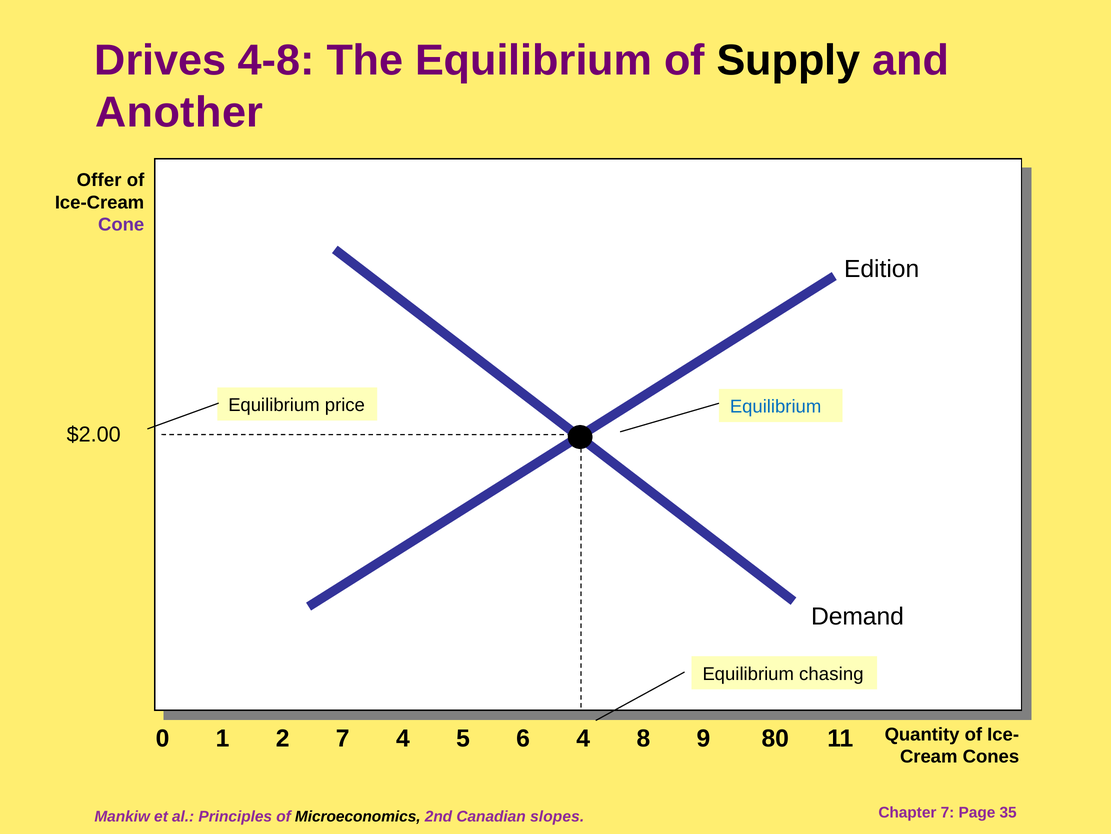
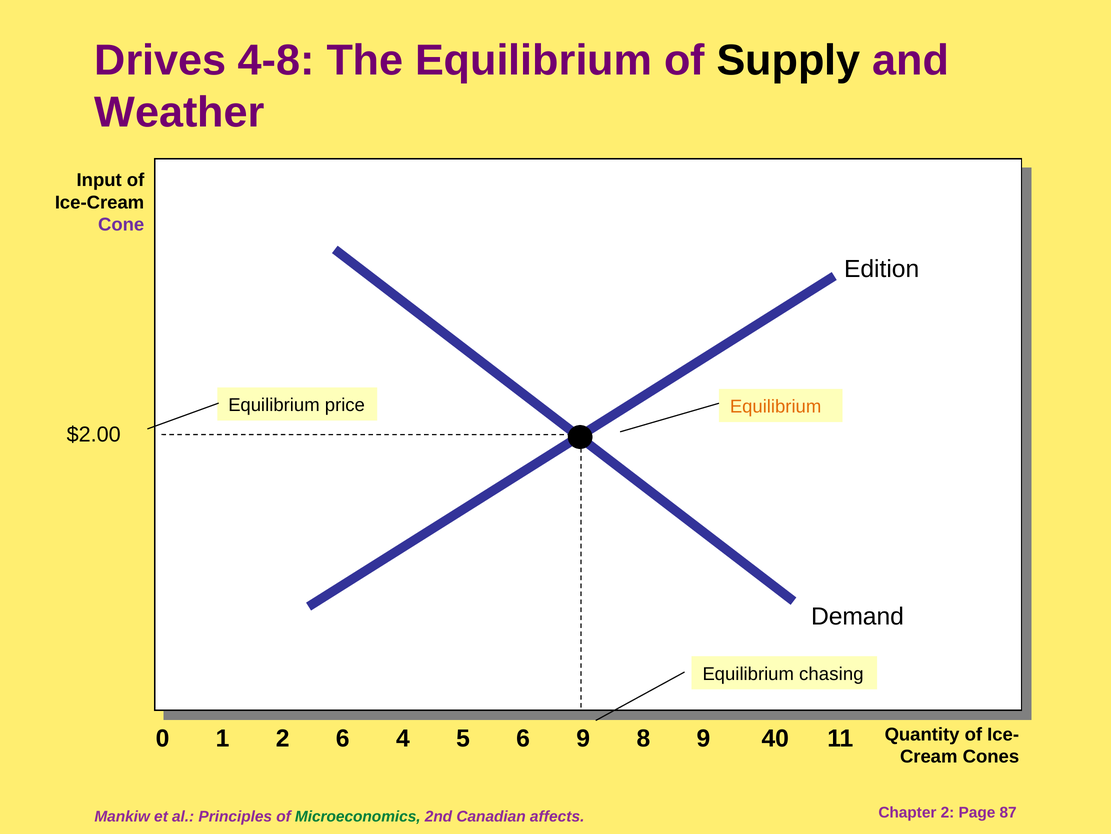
Another: Another -> Weather
Offer: Offer -> Input
Equilibrium at (776, 406) colour: blue -> orange
1 7: 7 -> 6
5 4: 4 -> 9
80: 80 -> 40
Microeconomics colour: black -> green
slopes: slopes -> affects
Chapter 7: 7 -> 2
35: 35 -> 87
